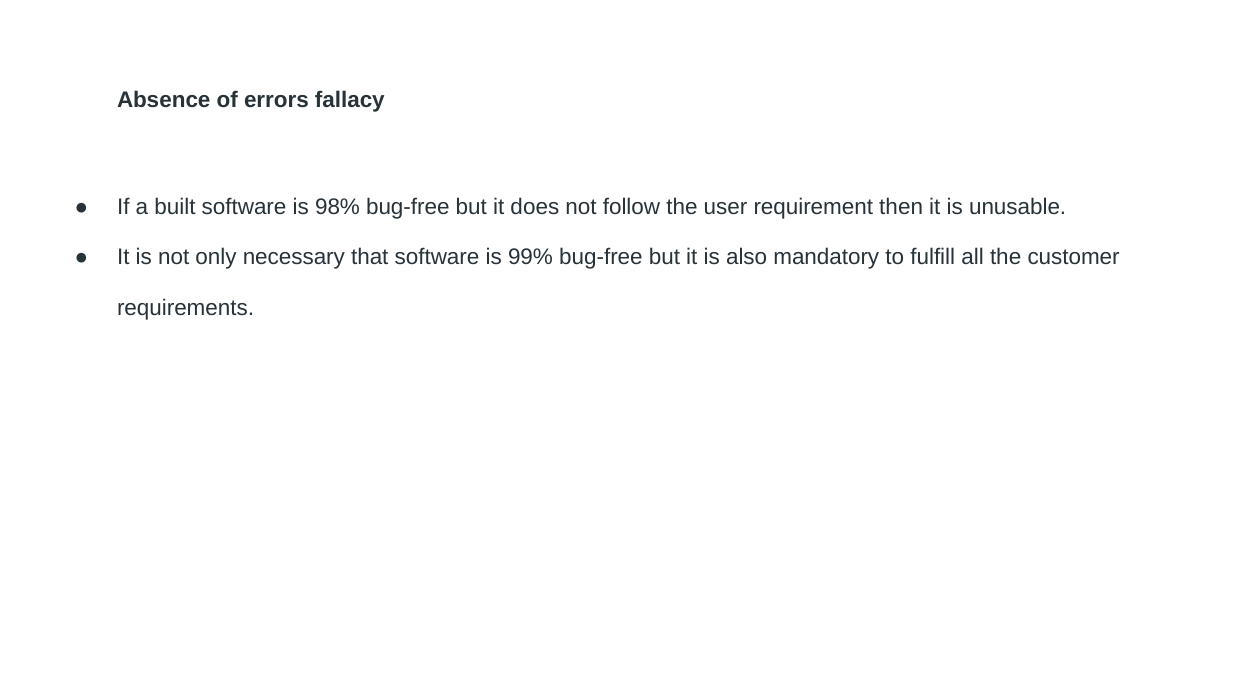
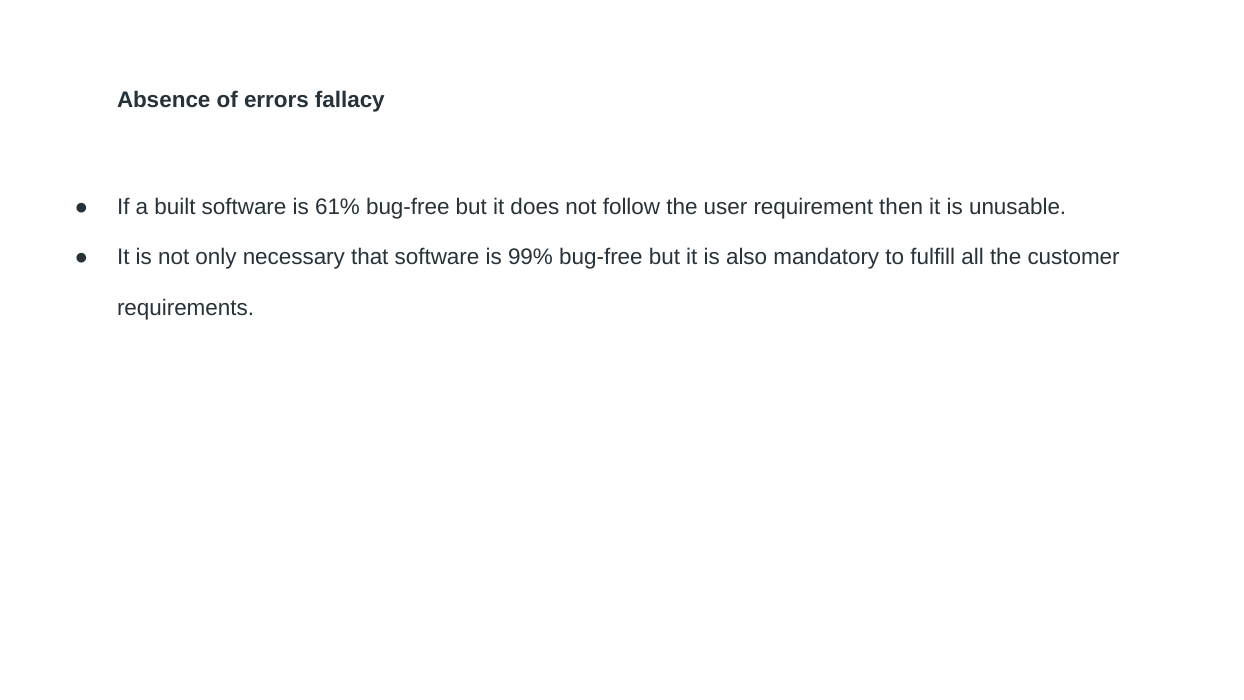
98%: 98% -> 61%
